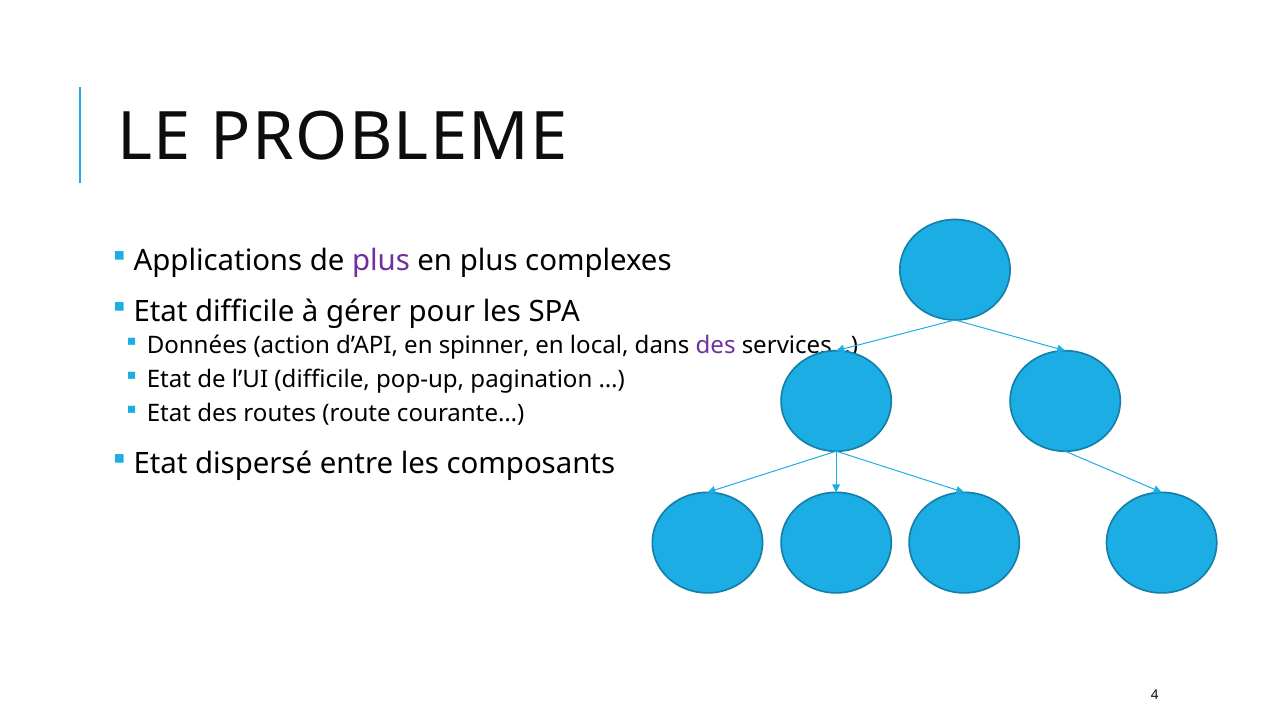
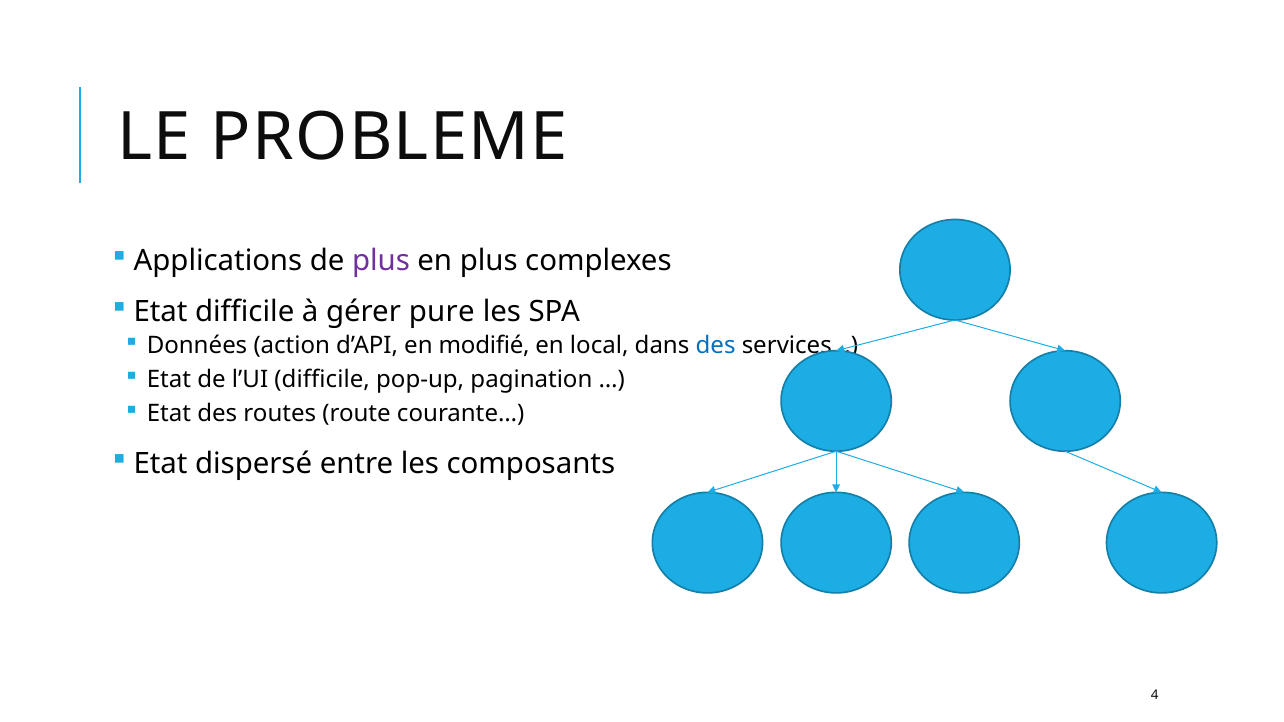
pour: pour -> pure
spinner: spinner -> modifié
des at (716, 346) colour: purple -> blue
